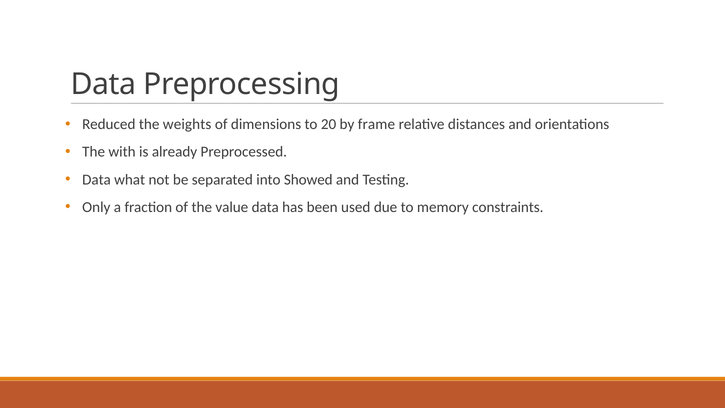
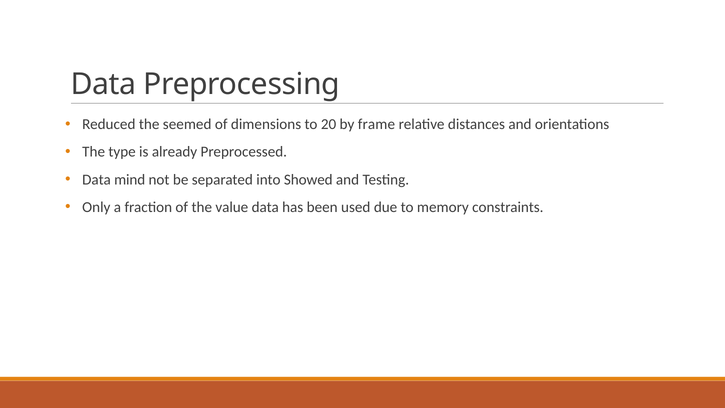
weights: weights -> seemed
with: with -> type
what: what -> mind
